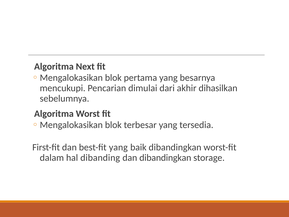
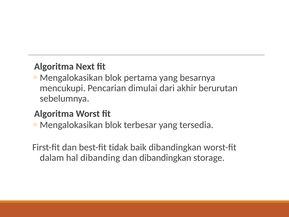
dihasilkan: dihasilkan -> berurutan
best-fit yang: yang -> tidak
